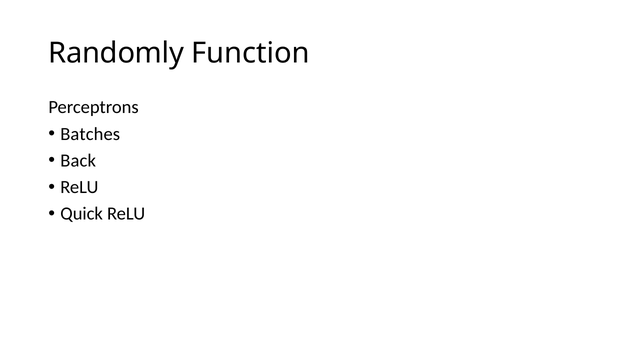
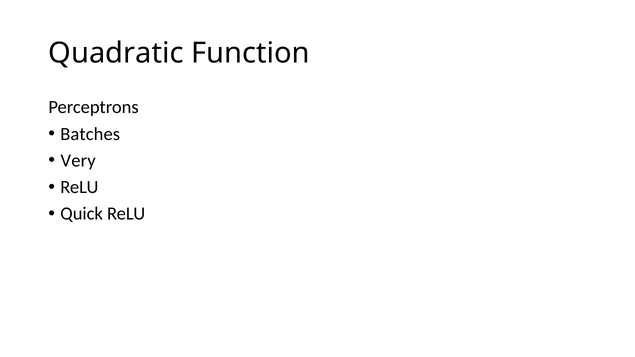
Randomly: Randomly -> Quadratic
Back: Back -> Very
